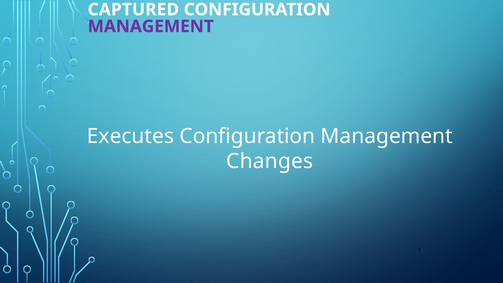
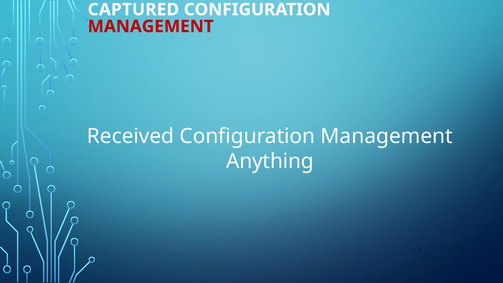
MANAGEMENT at (151, 26) colour: purple -> red
Executes: Executes -> Received
Changes: Changes -> Anything
